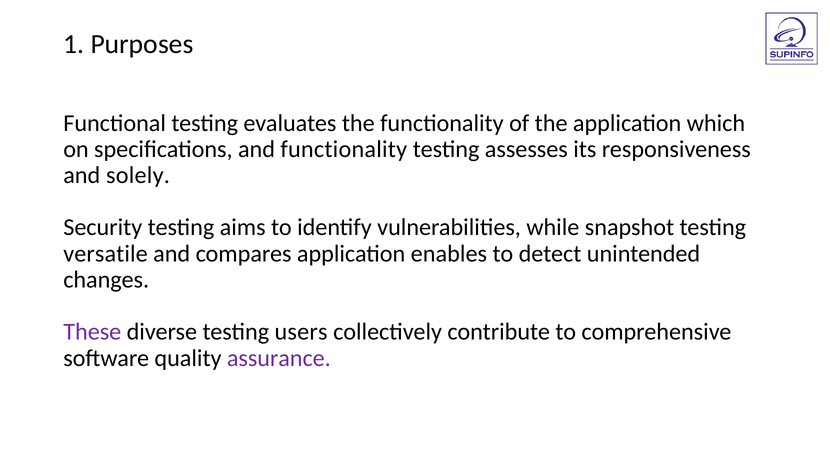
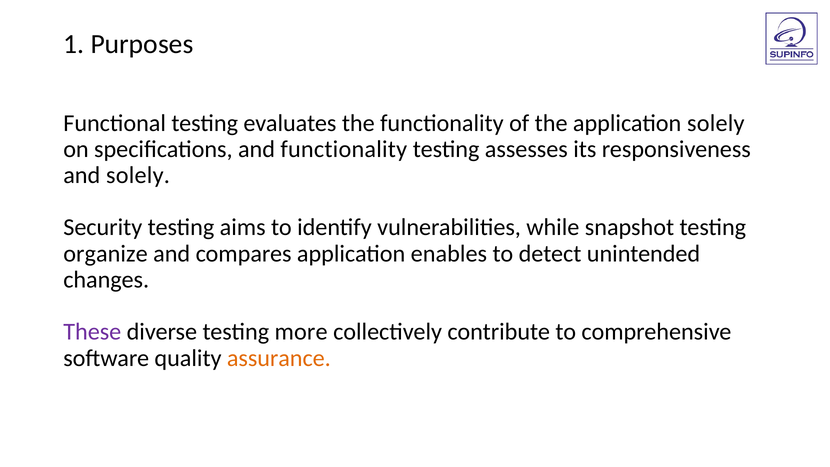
application which: which -> solely
versatile: versatile -> organize
users: users -> more
assurance colour: purple -> orange
